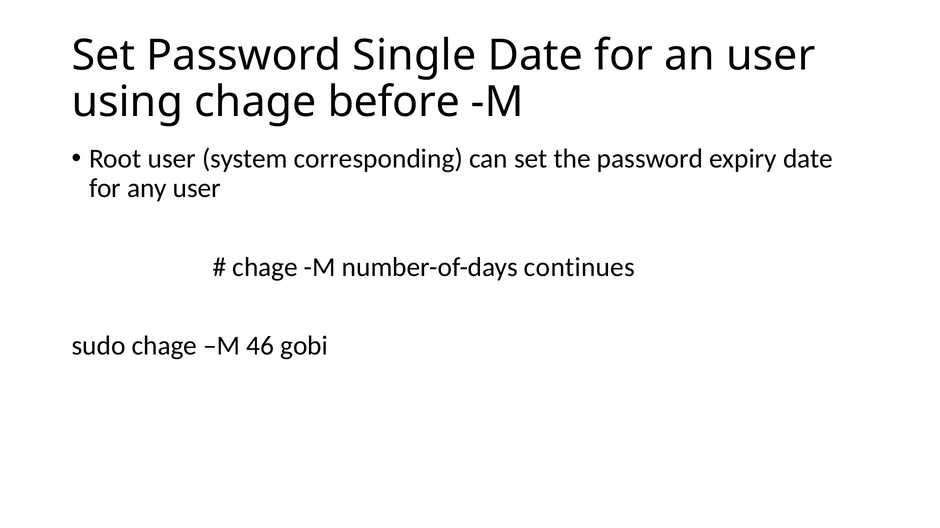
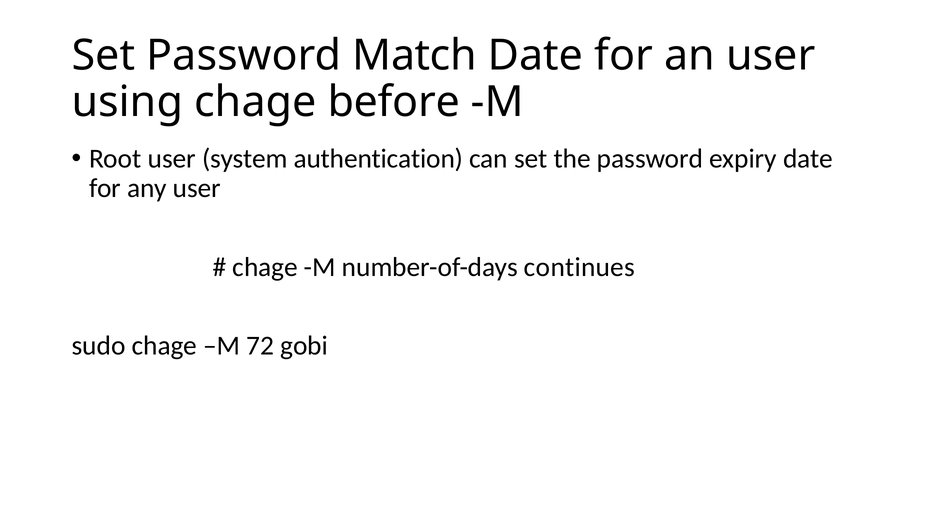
Single: Single -> Match
corresponding: corresponding -> authentication
46: 46 -> 72
